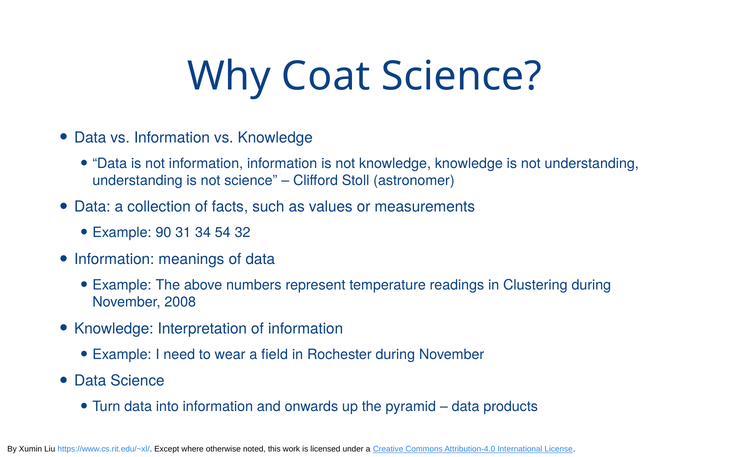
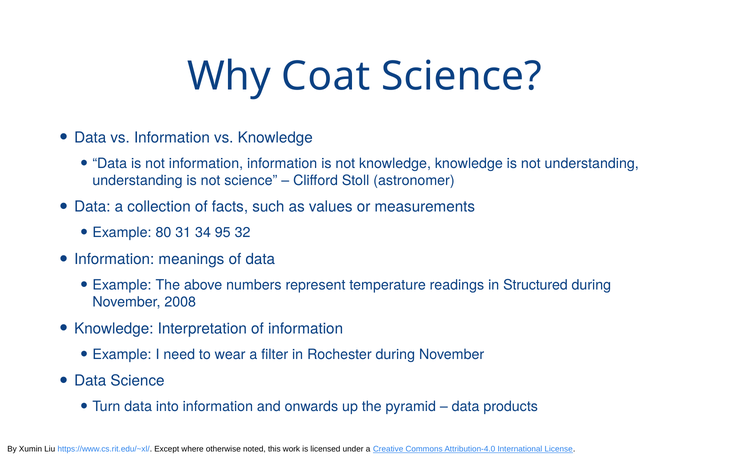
90: 90 -> 80
54: 54 -> 95
Clustering: Clustering -> Structured
field: field -> filter
